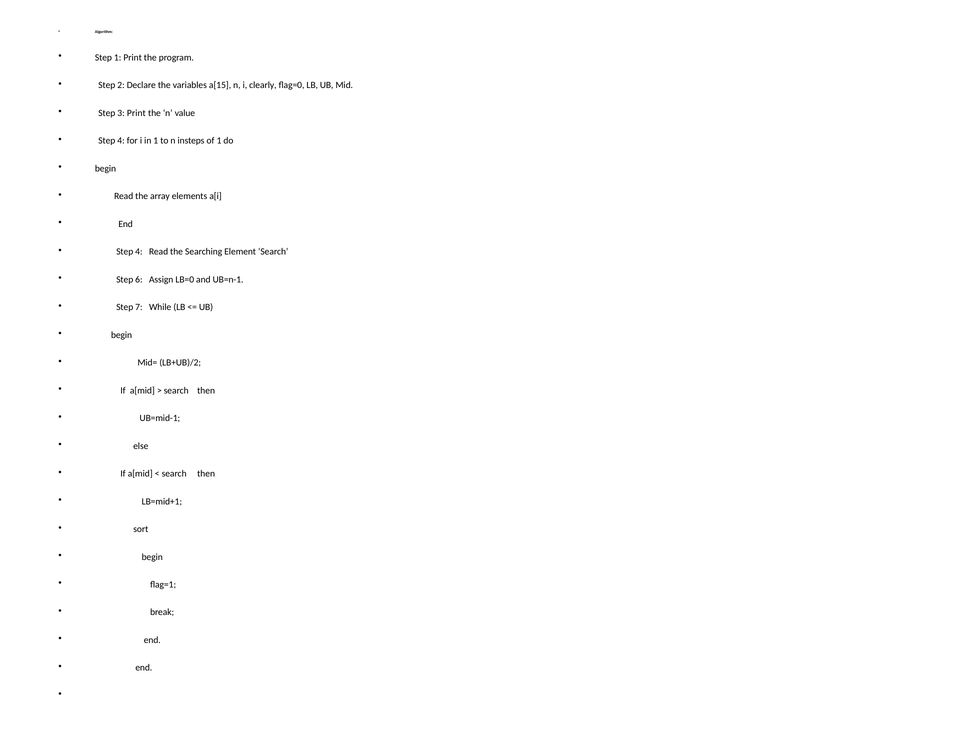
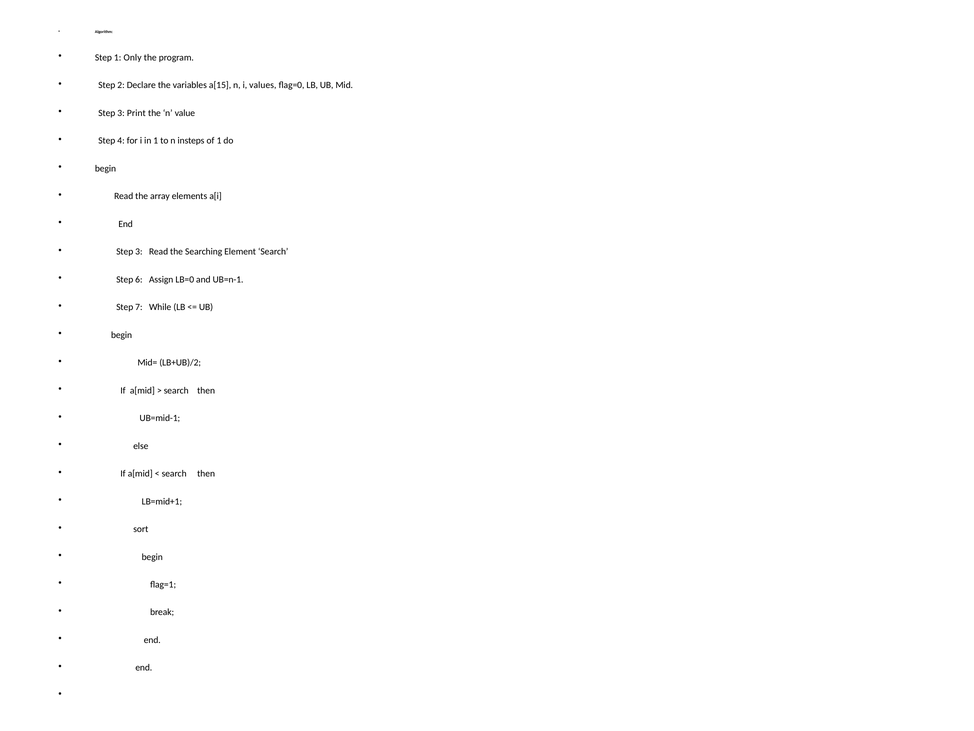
1 Print: Print -> Only
clearly: clearly -> values
4 at (139, 252): 4 -> 3
